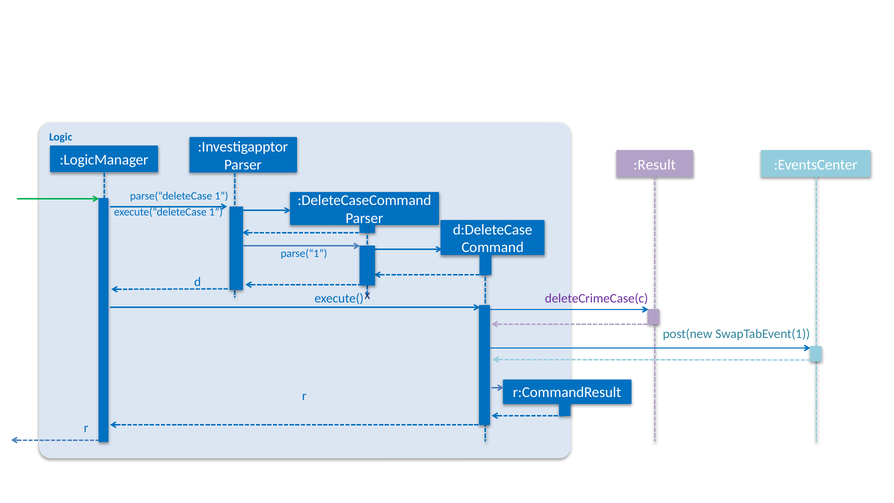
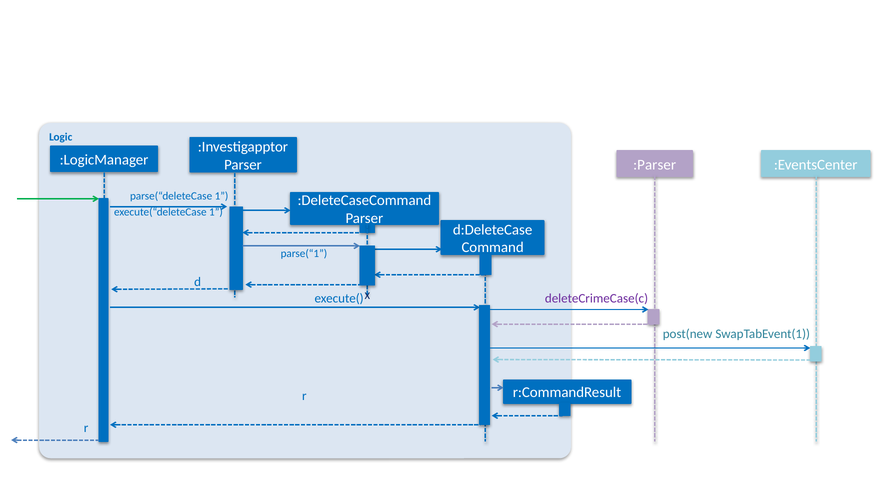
:Result: :Result -> :Parser
